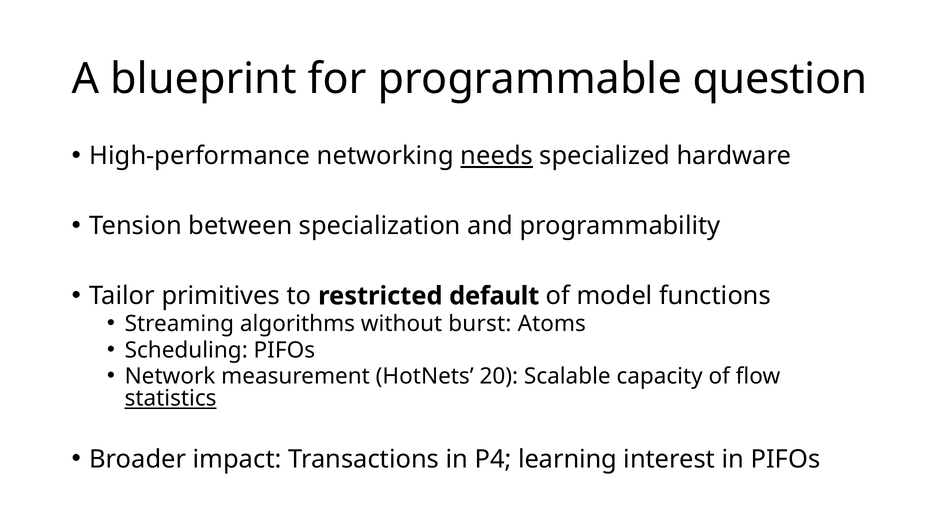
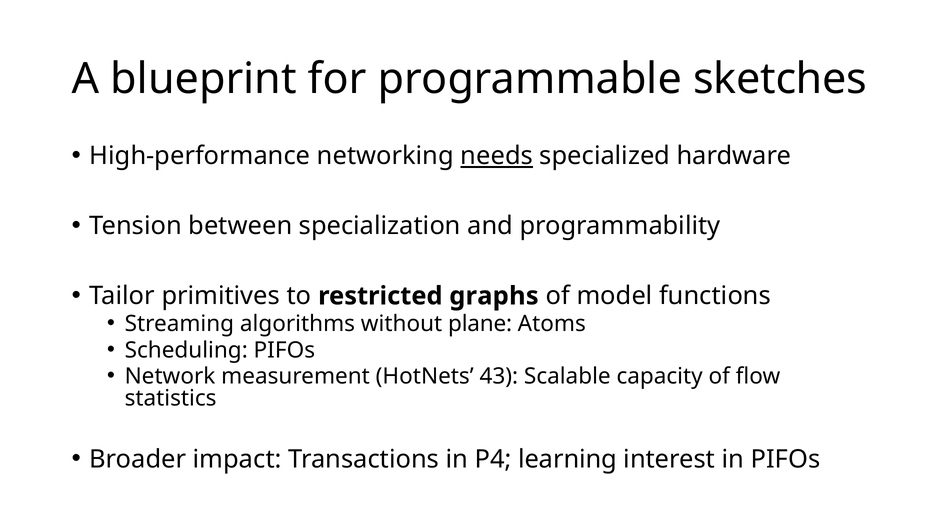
question: question -> sketches
default: default -> graphs
burst: burst -> plane
20: 20 -> 43
statistics underline: present -> none
